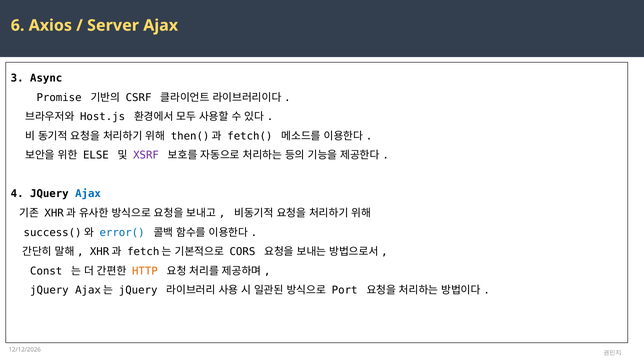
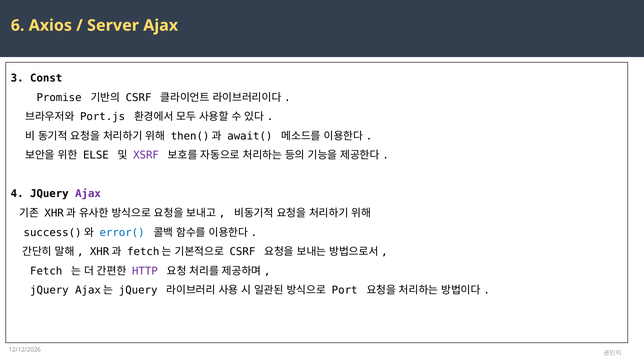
Async: Async -> Const
Host.js: Host.js -> Port.js
fetch(: fetch( -> await(
Ajax at (88, 194) colour: blue -> purple
CORS at (242, 252): CORS -> CSRF
Const: Const -> Fetch
HTTP colour: orange -> purple
